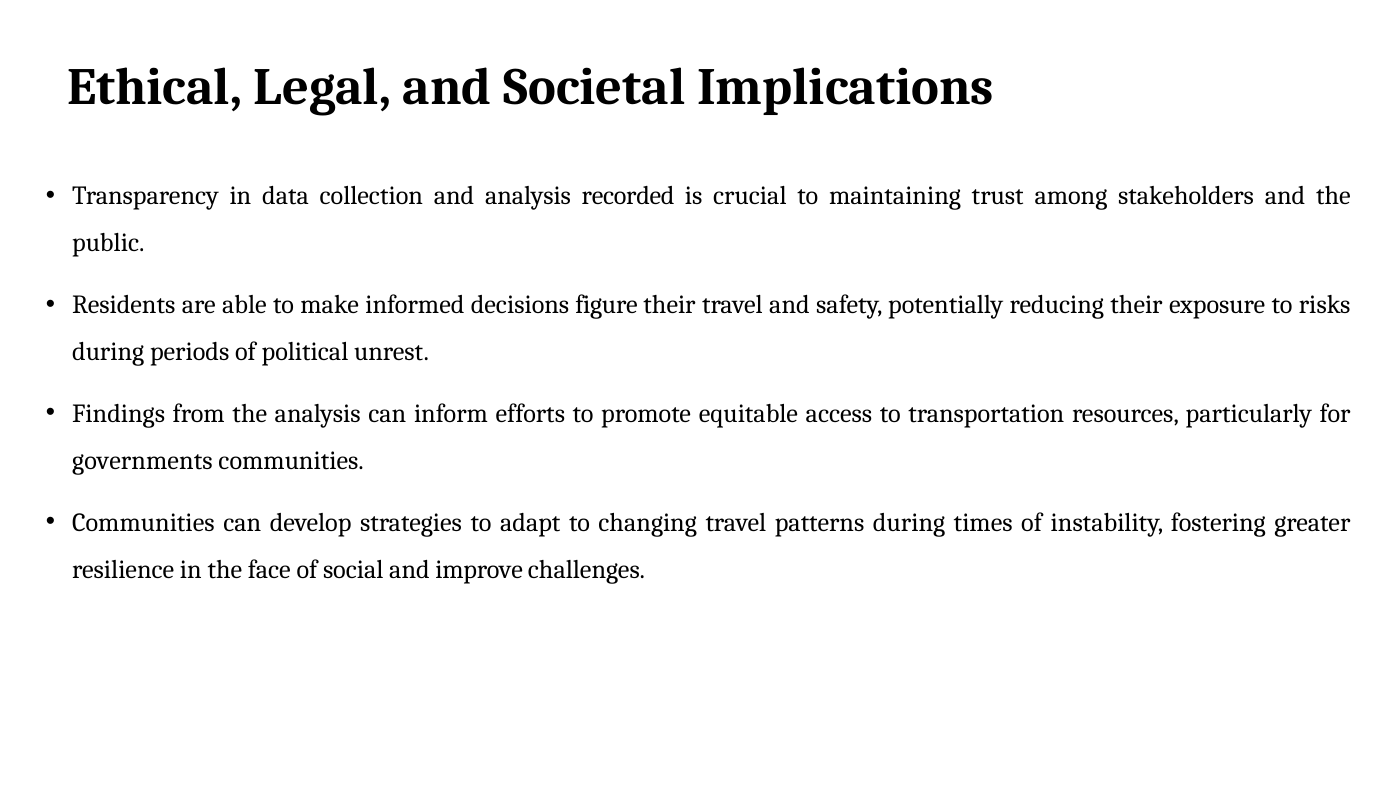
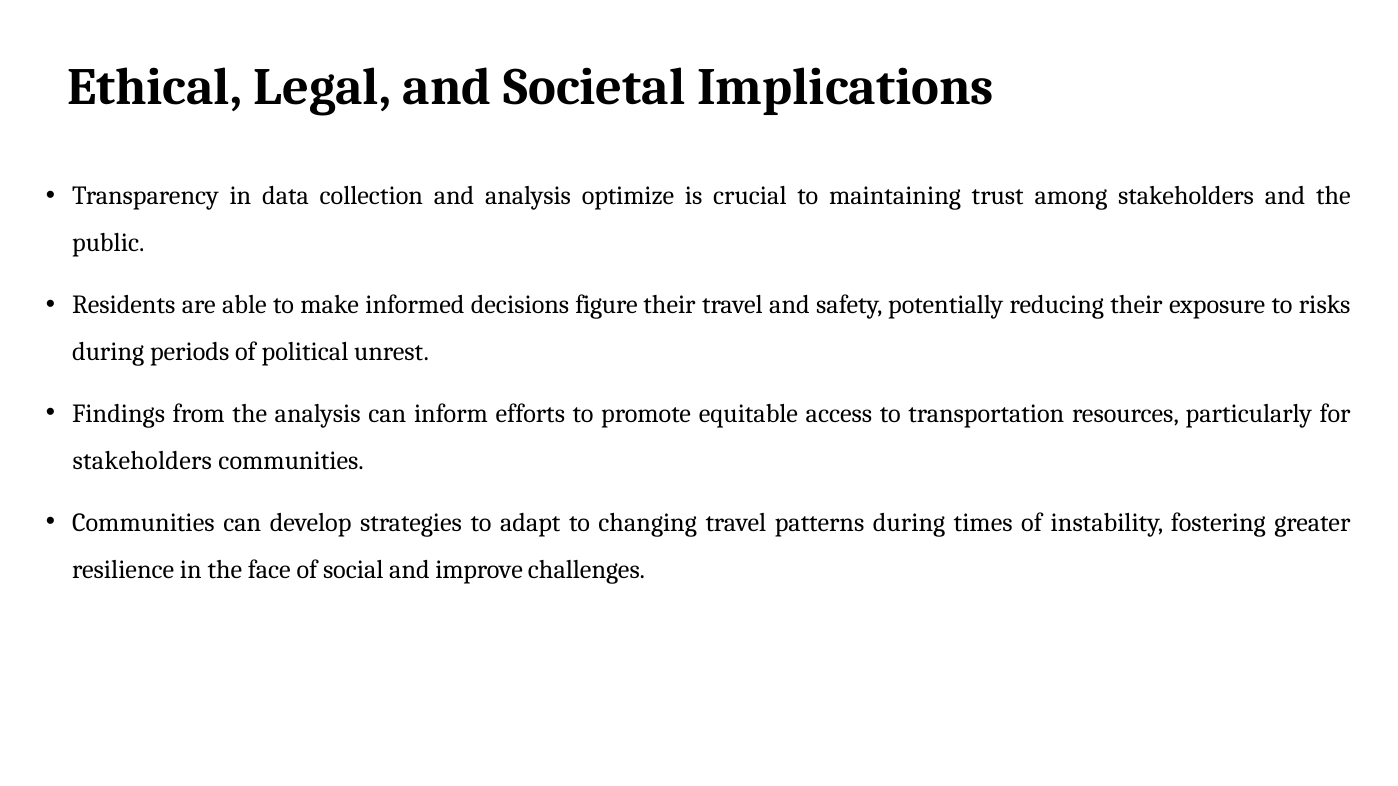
recorded: recorded -> optimize
governments at (142, 461): governments -> stakeholders
